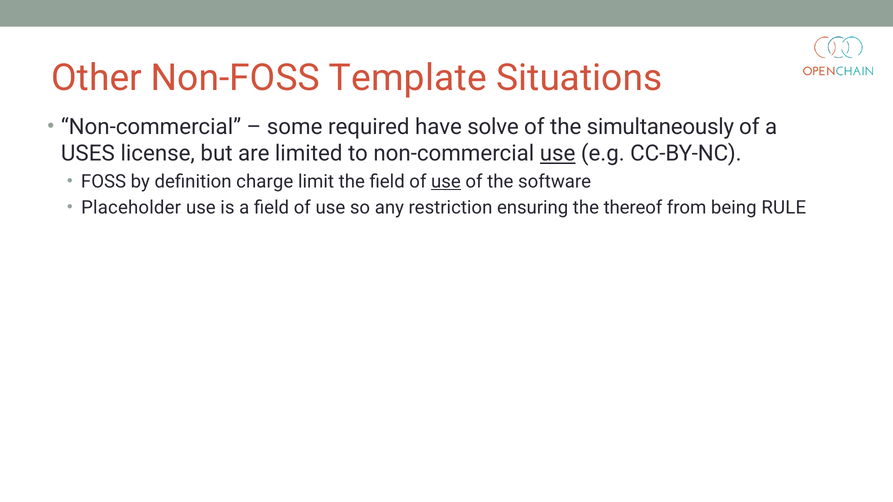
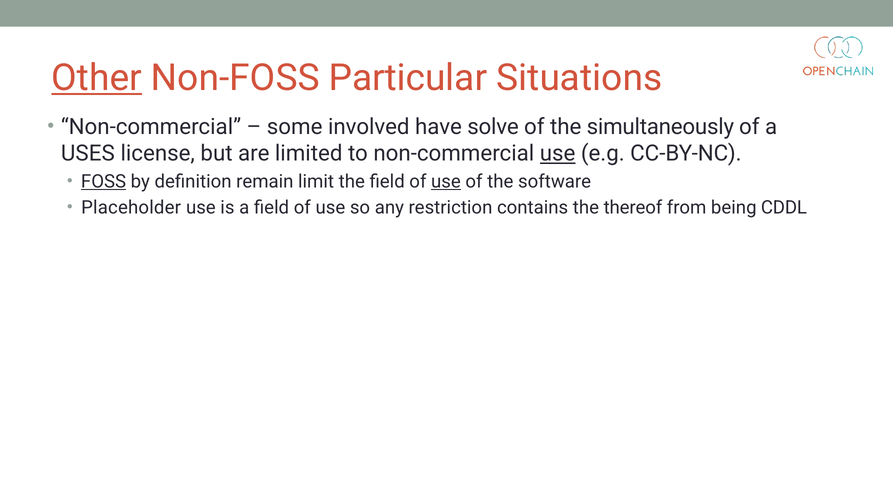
Other underline: none -> present
Template: Template -> Particular
required: required -> involved
FOSS underline: none -> present
charge: charge -> remain
ensuring: ensuring -> contains
RULE: RULE -> CDDL
